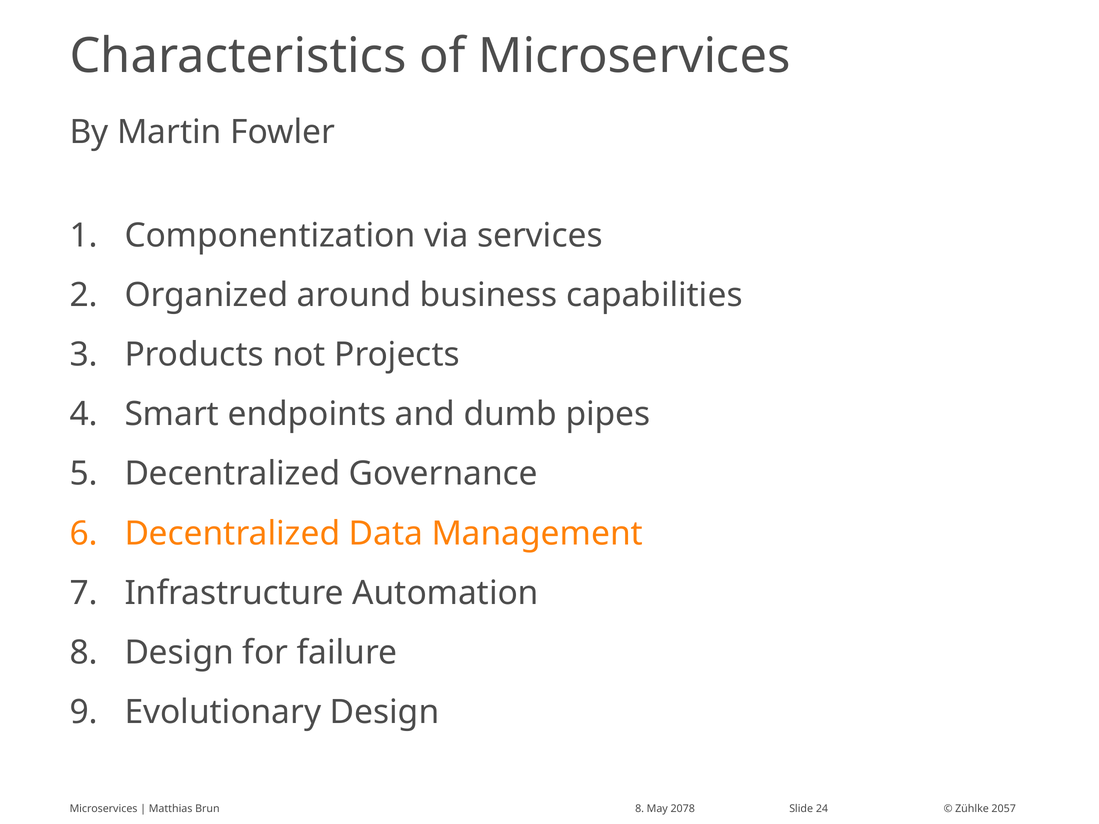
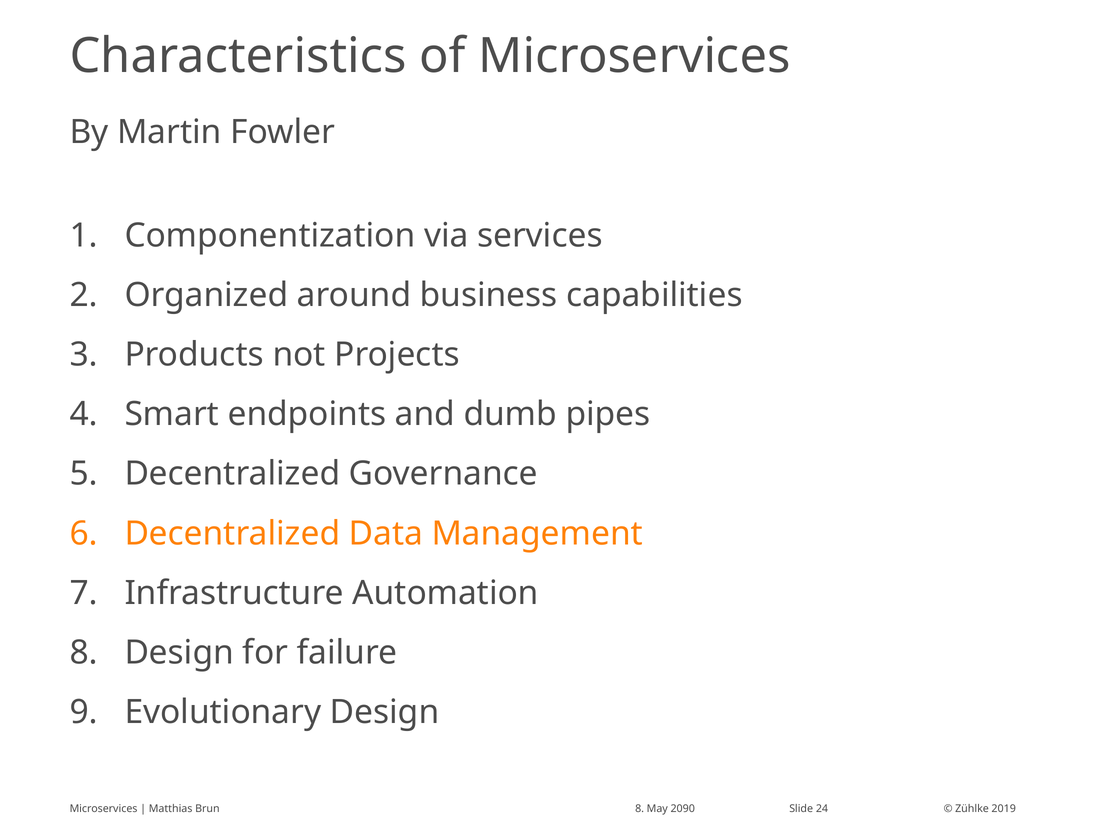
2078: 2078 -> 2090
2057: 2057 -> 2019
